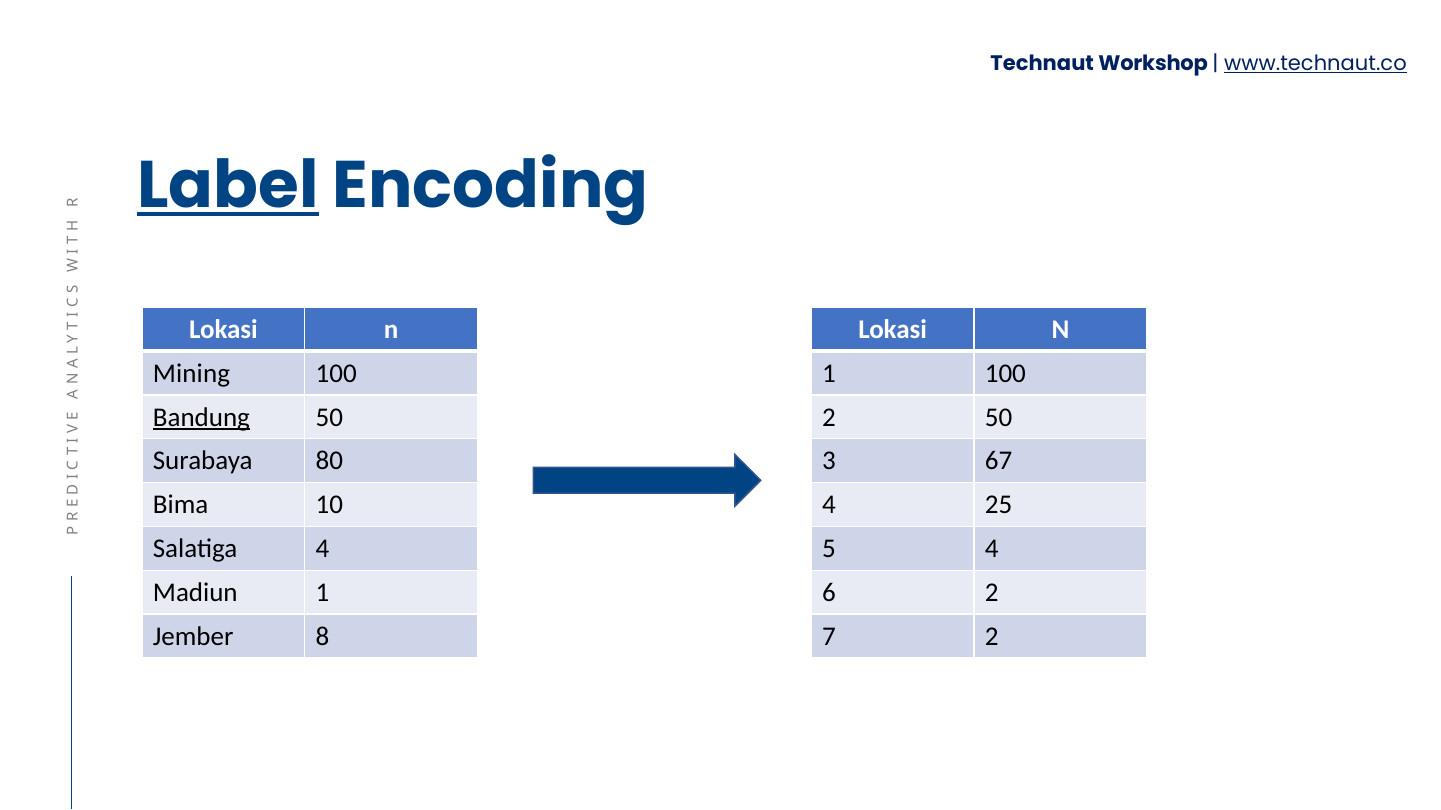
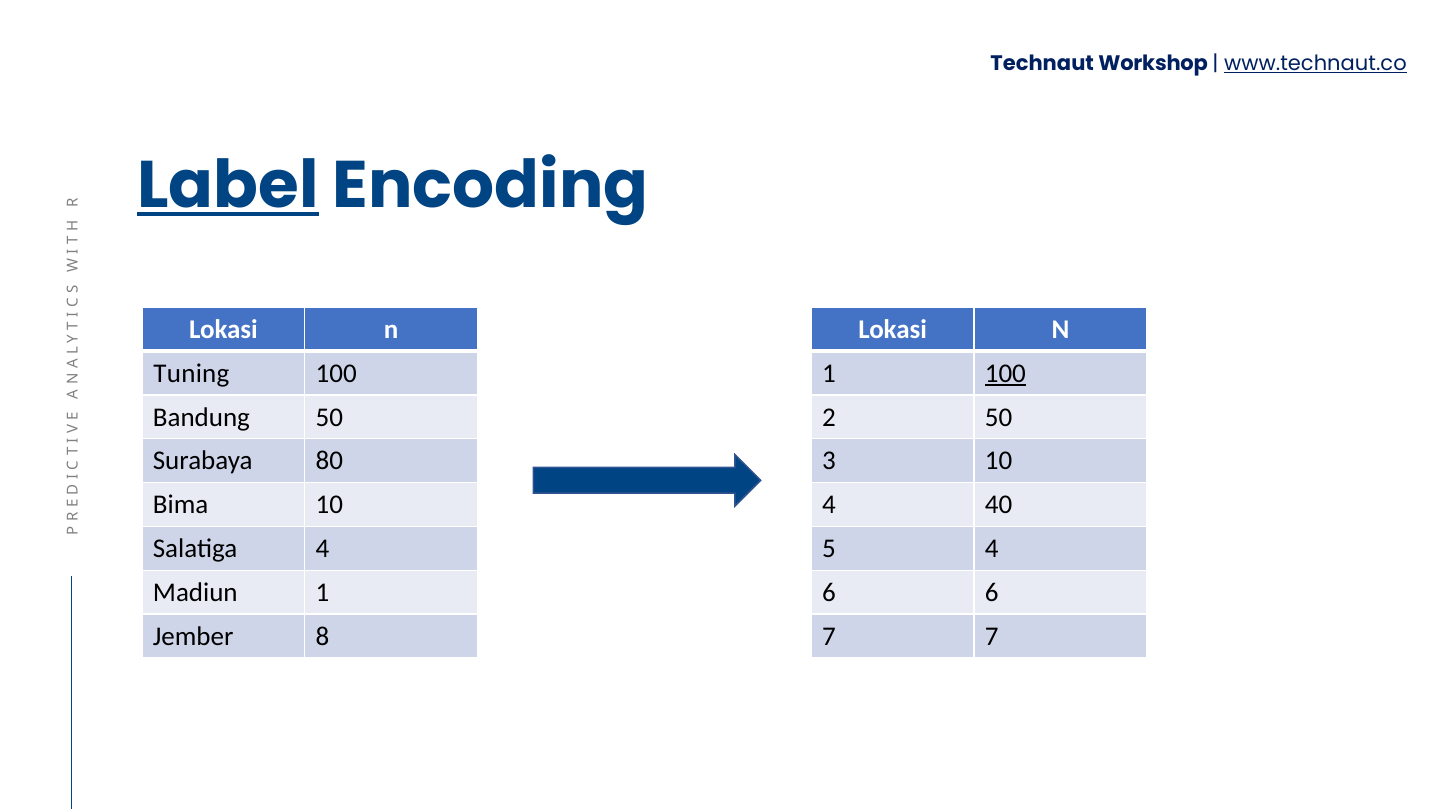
Mining: Mining -> Tuning
100 at (1005, 374) underline: none -> present
Bandung underline: present -> none
3 67: 67 -> 10
25: 25 -> 40
6 2: 2 -> 6
7 2: 2 -> 7
